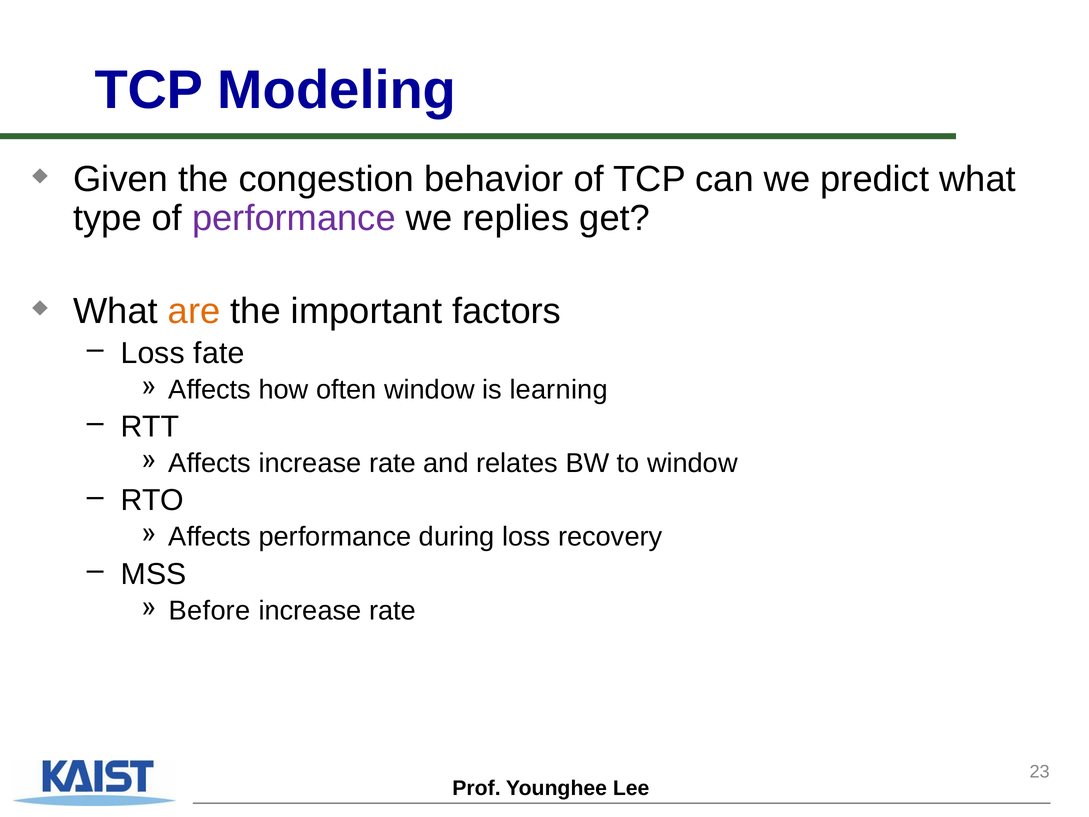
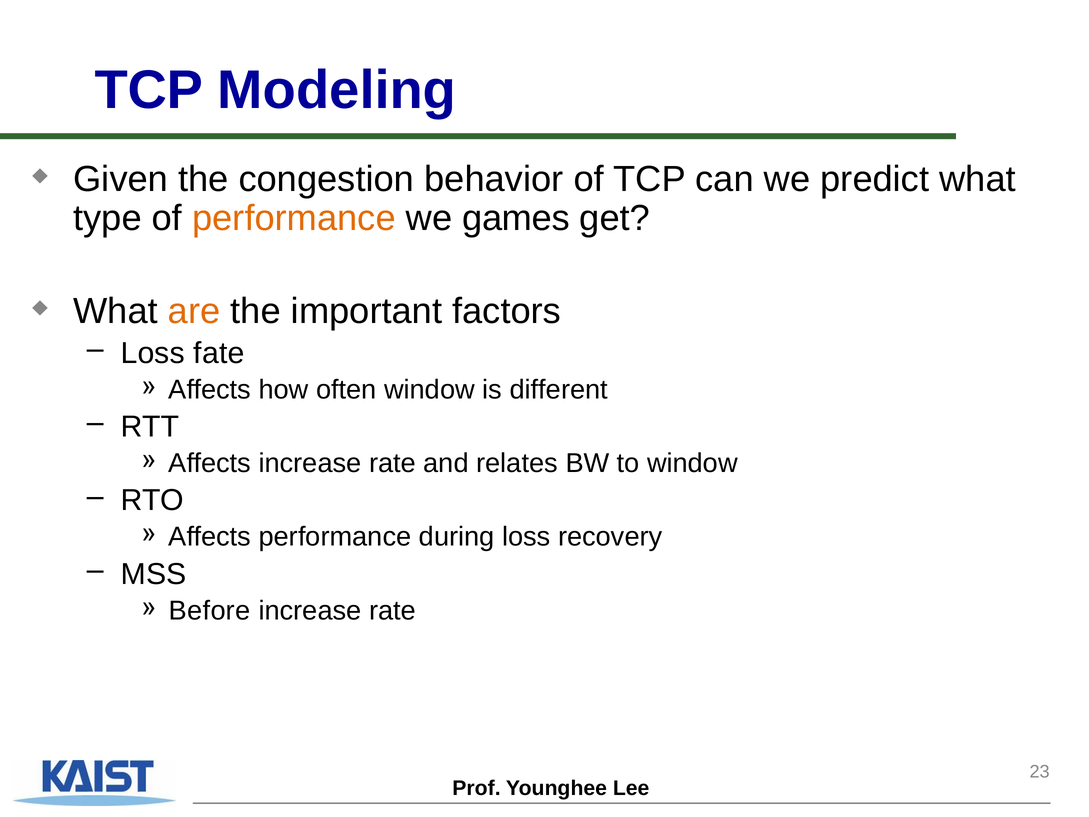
performance at (294, 218) colour: purple -> orange
replies: replies -> games
learning: learning -> different
